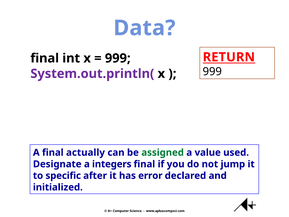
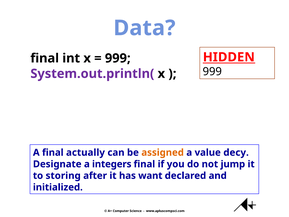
RETURN: RETURN -> HIDDEN
assigned colour: green -> orange
used: used -> decy
specific: specific -> storing
error: error -> want
